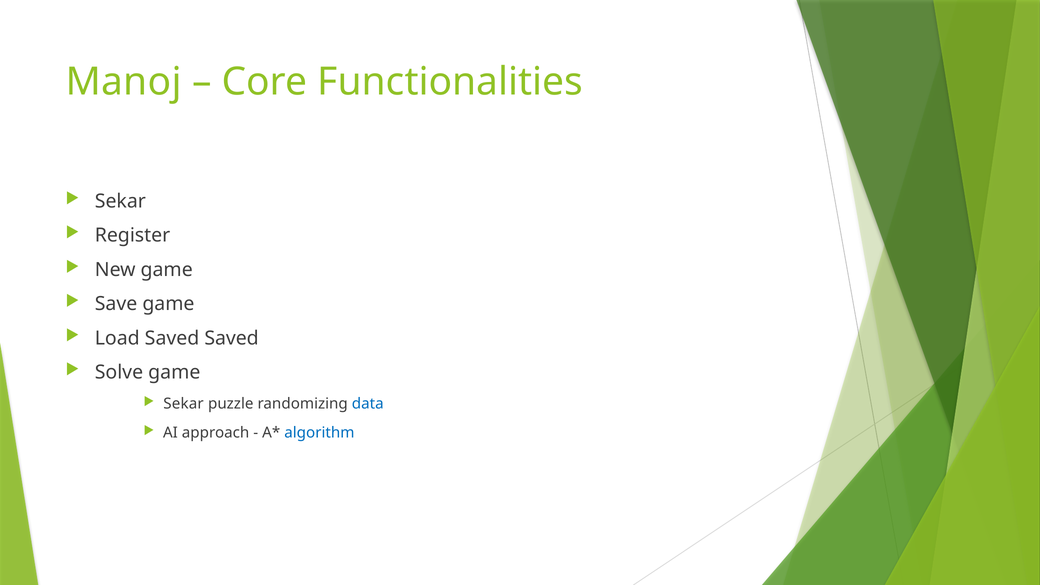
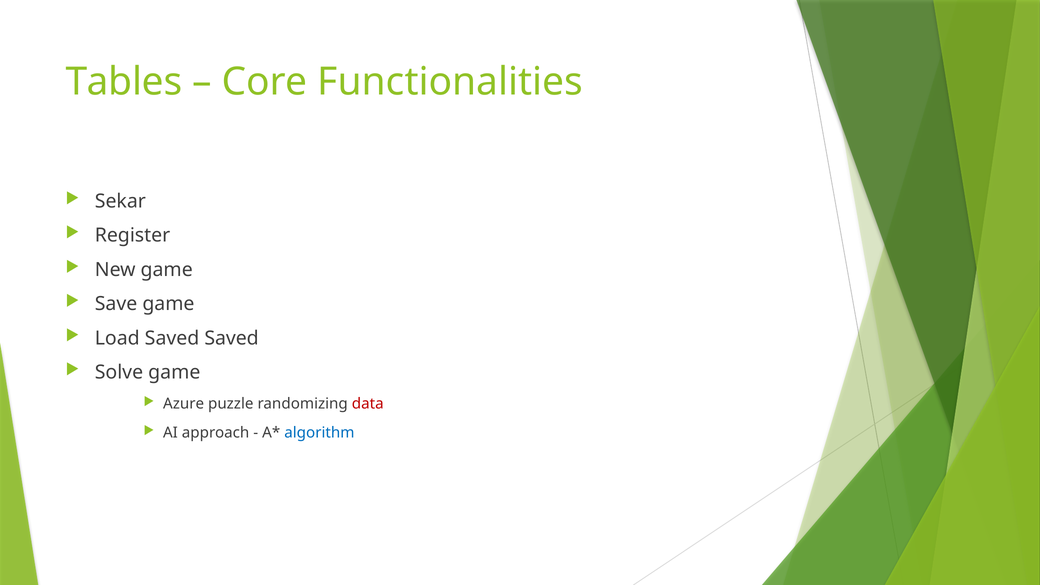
Manoj: Manoj -> Tables
Sekar at (184, 404): Sekar -> Azure
data colour: blue -> red
